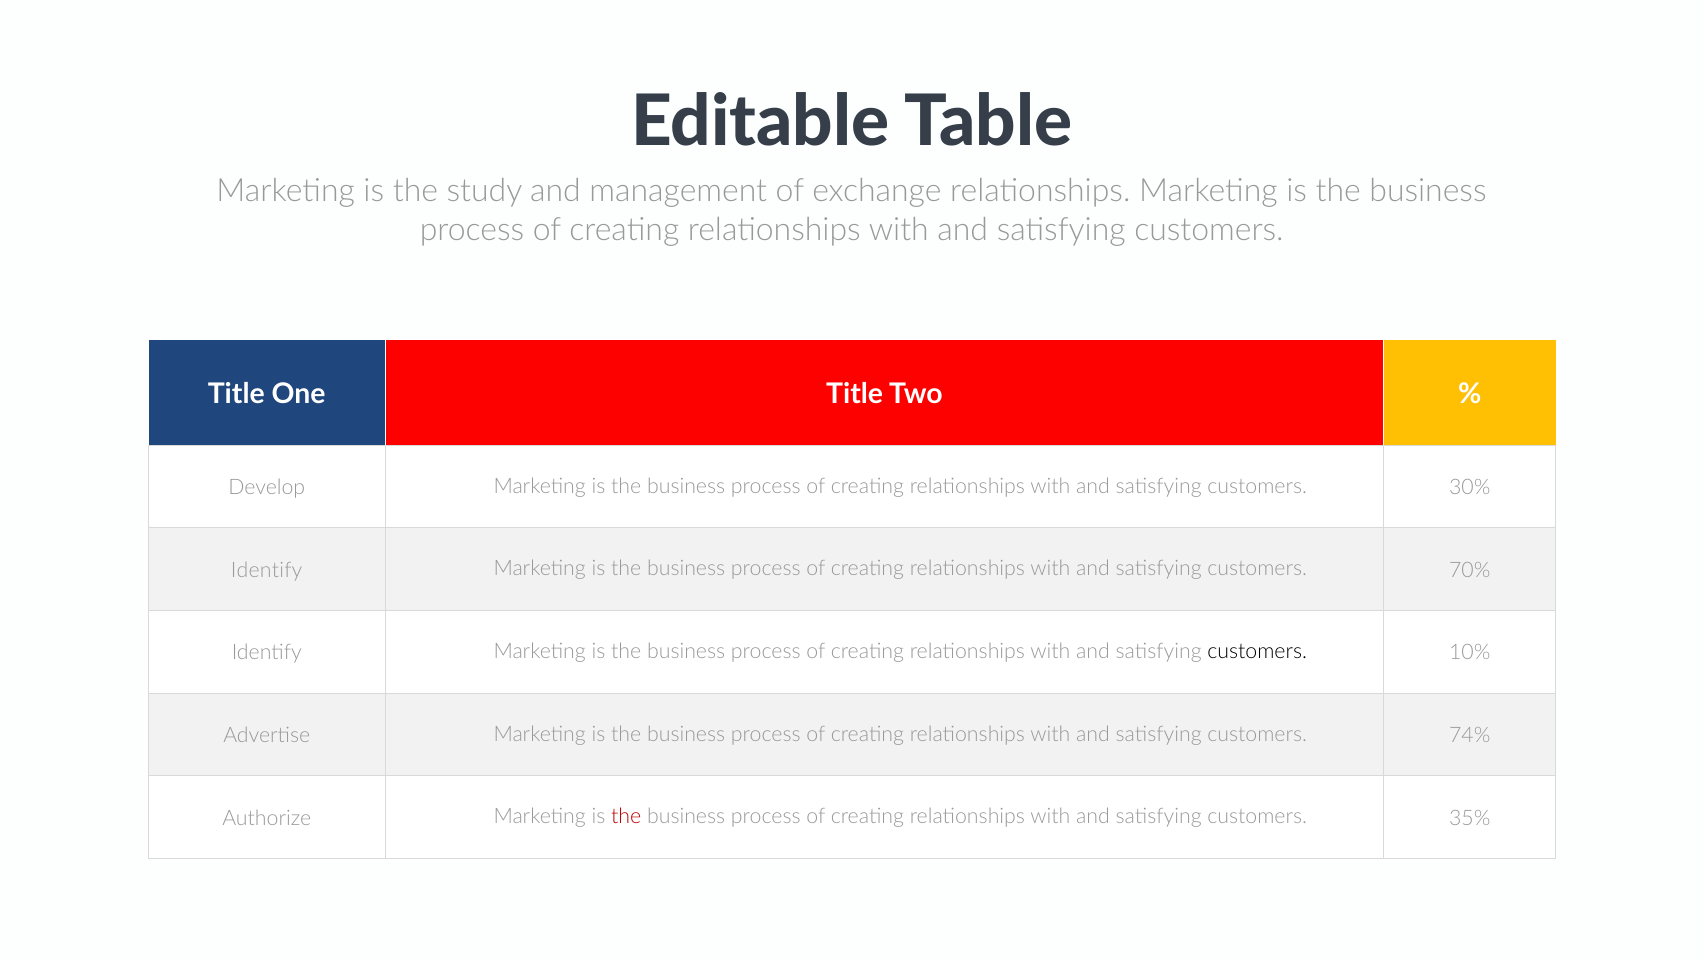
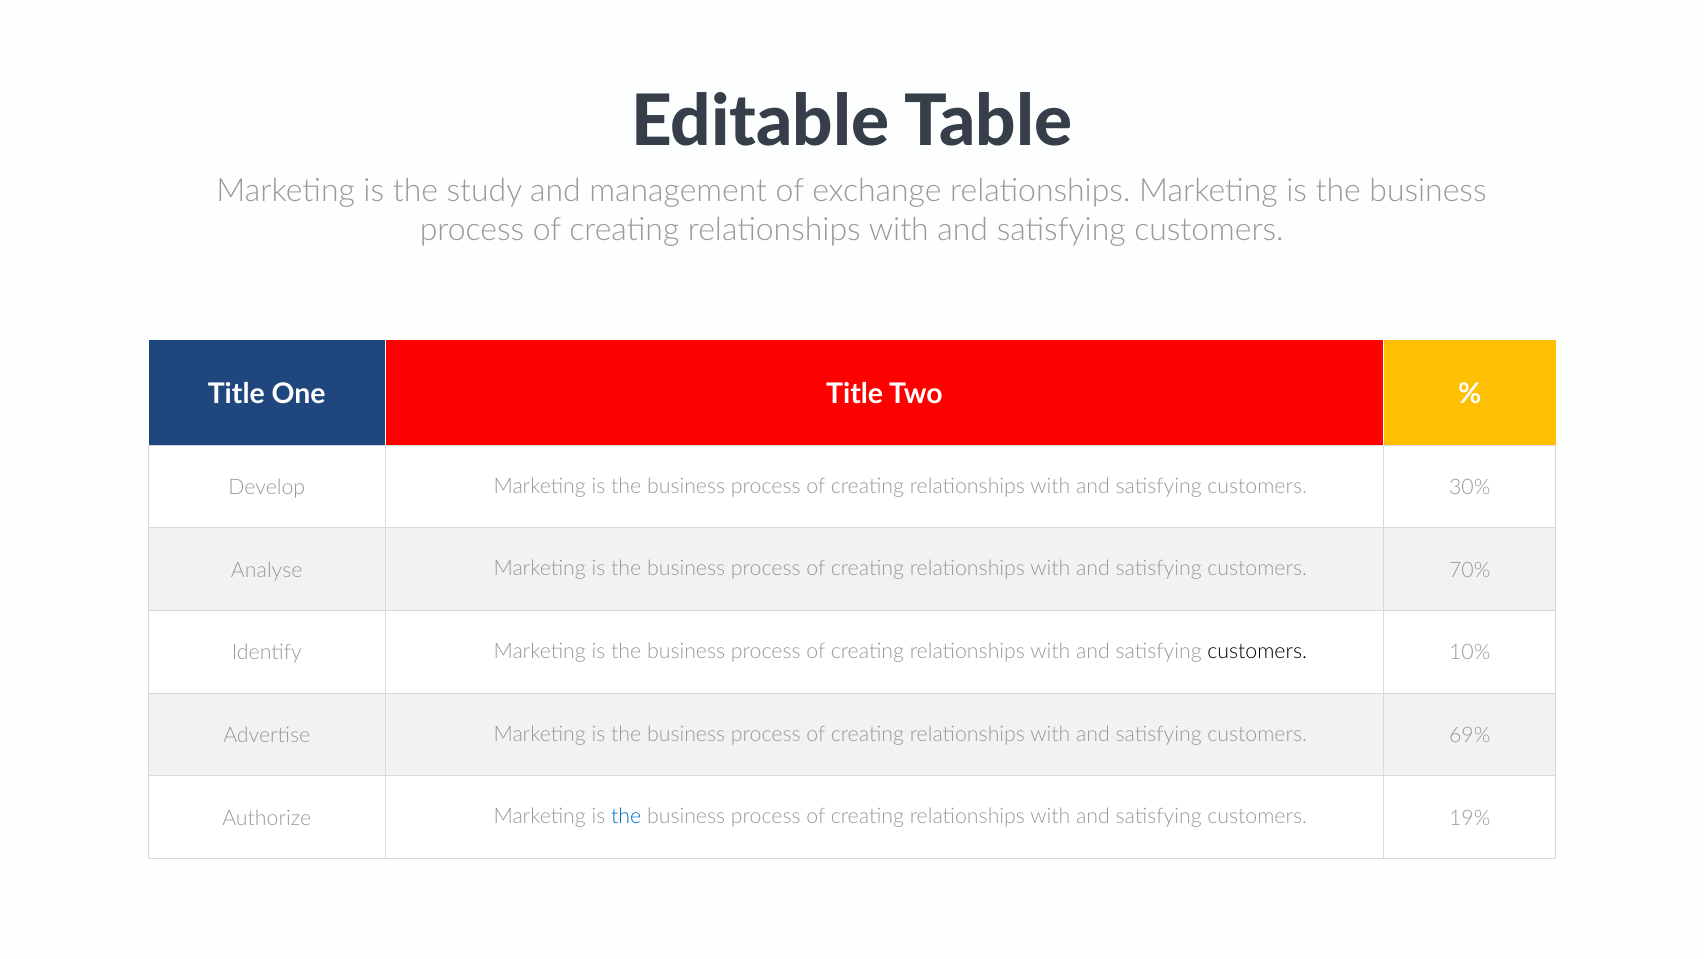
Identify at (267, 570): Identify -> Analyse
74%: 74% -> 69%
the at (626, 816) colour: red -> blue
35%: 35% -> 19%
